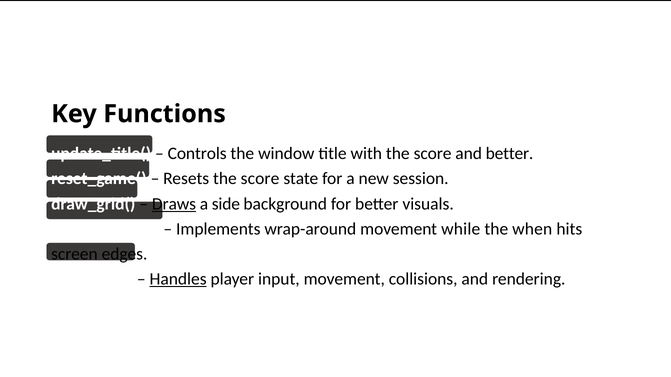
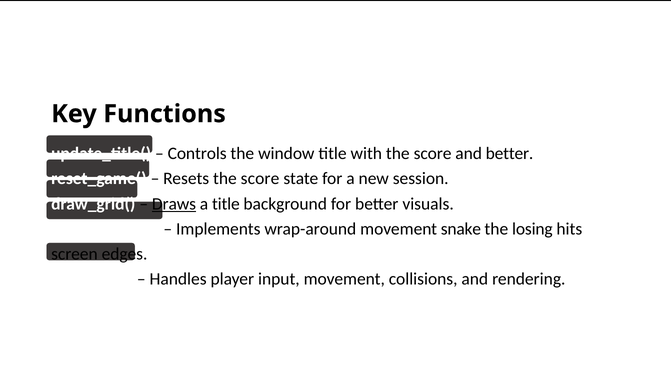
a side: side -> title
while: while -> snake
when: when -> losing
Handles underline: present -> none
